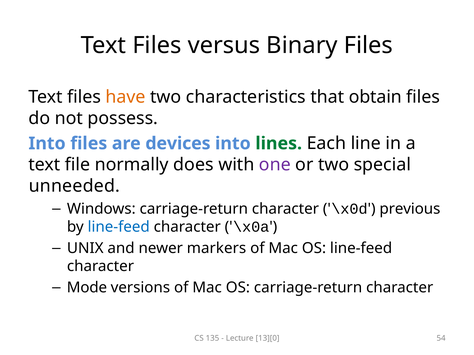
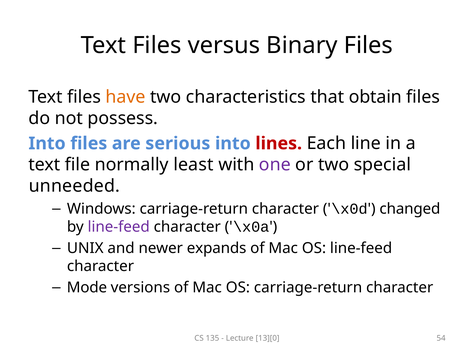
devices: devices -> serious
lines colour: green -> red
does: does -> least
previous: previous -> changed
line-feed at (119, 227) colour: blue -> purple
markers: markers -> expands
